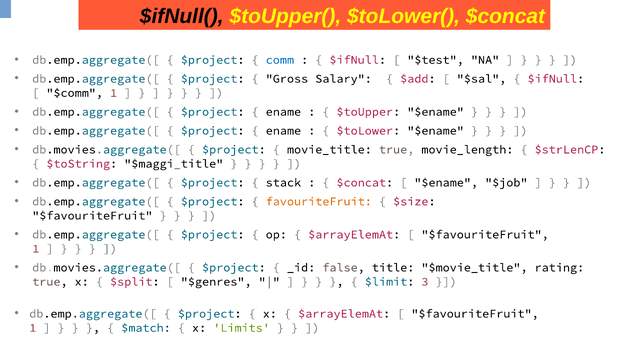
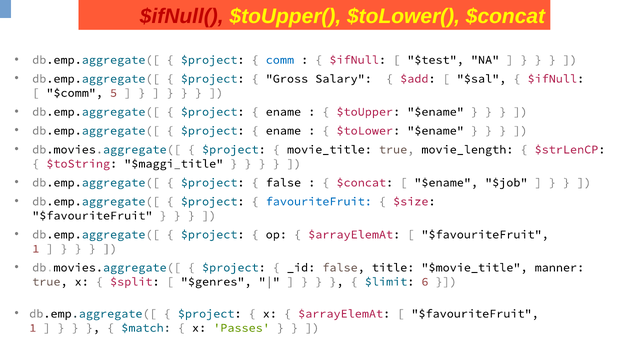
$ifNull( colour: black -> red
$comm 1: 1 -> 5
stack at (283, 182): stack -> false
favouriteFruit colour: orange -> blue
rating: rating -> manner
3: 3 -> 6
Limits: Limits -> Passes
